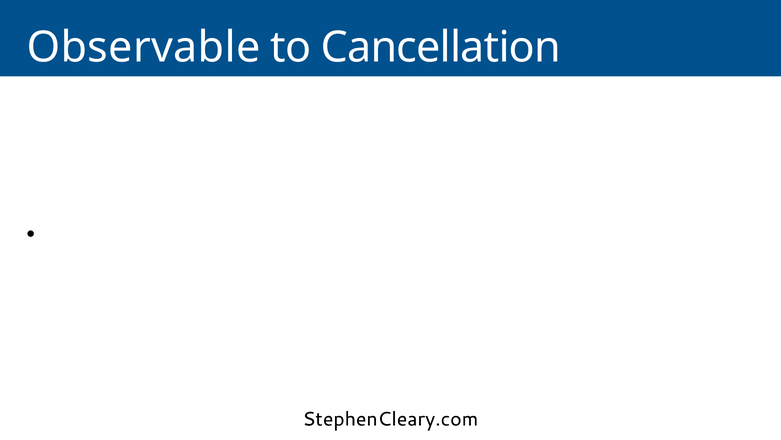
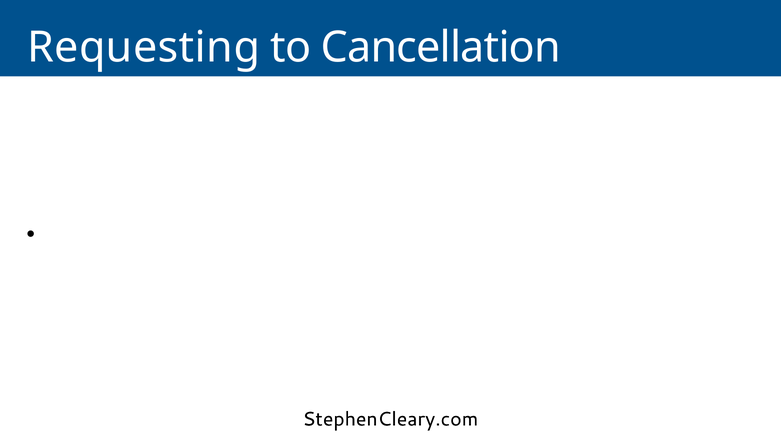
Observable: Observable -> Requesting
